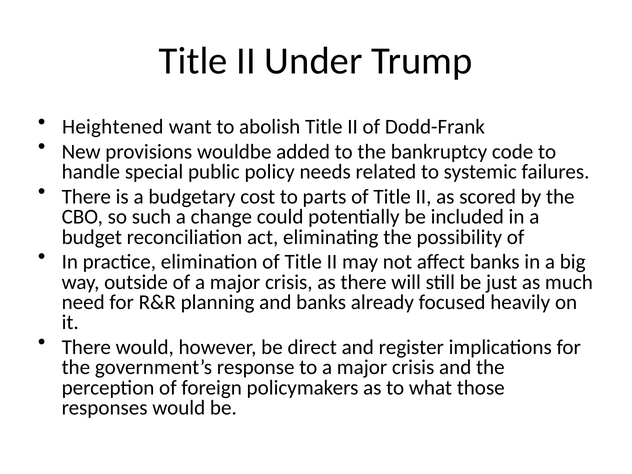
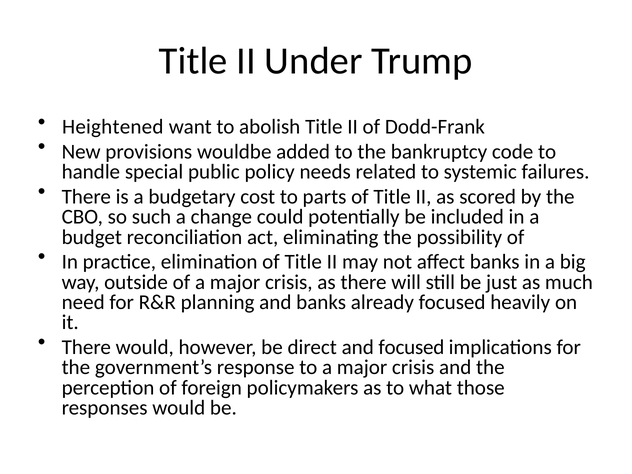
and register: register -> focused
